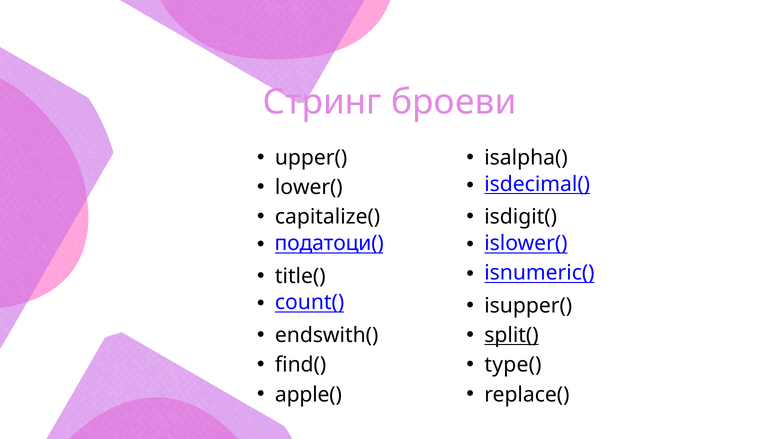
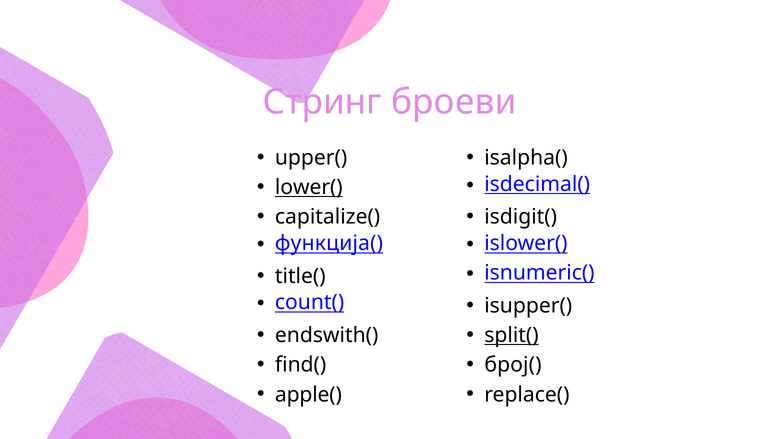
lower( underline: none -> present
податоци(: податоци( -> функција(
type(: type( -> број(
